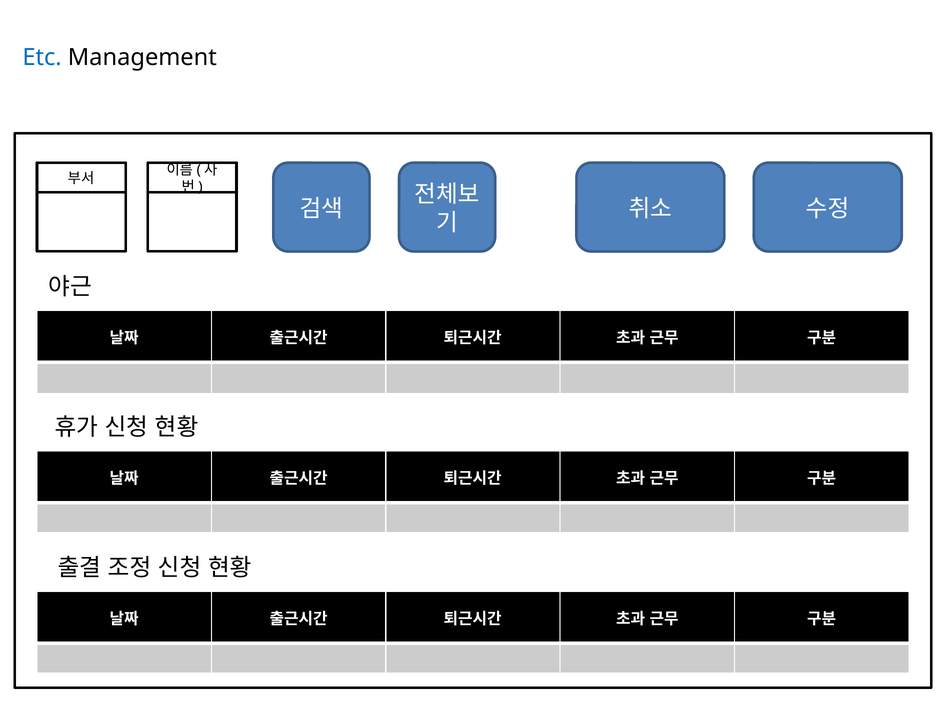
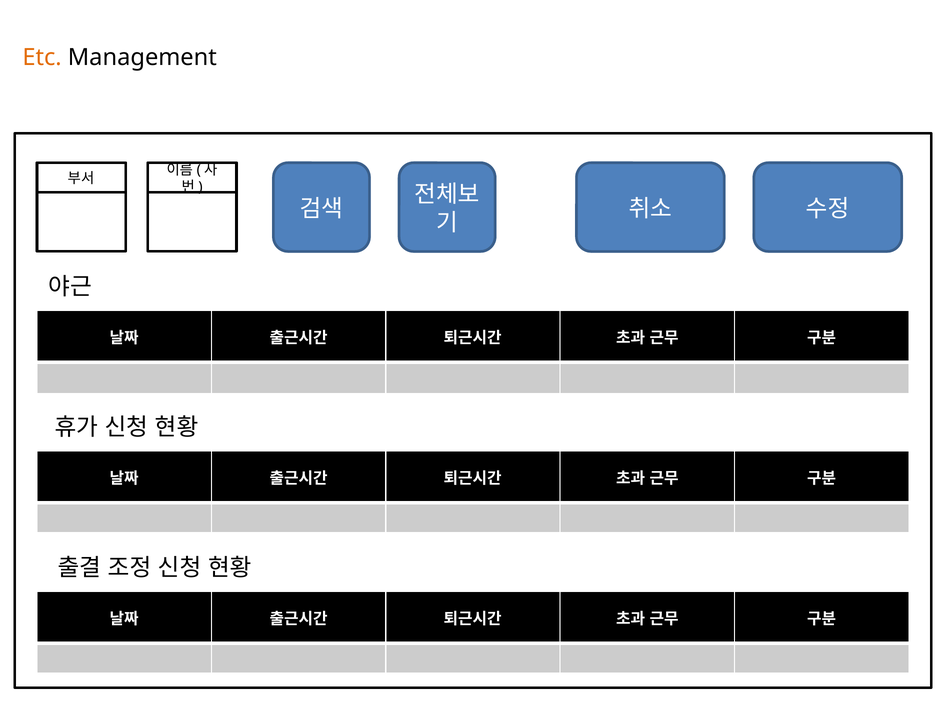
Etc colour: blue -> orange
